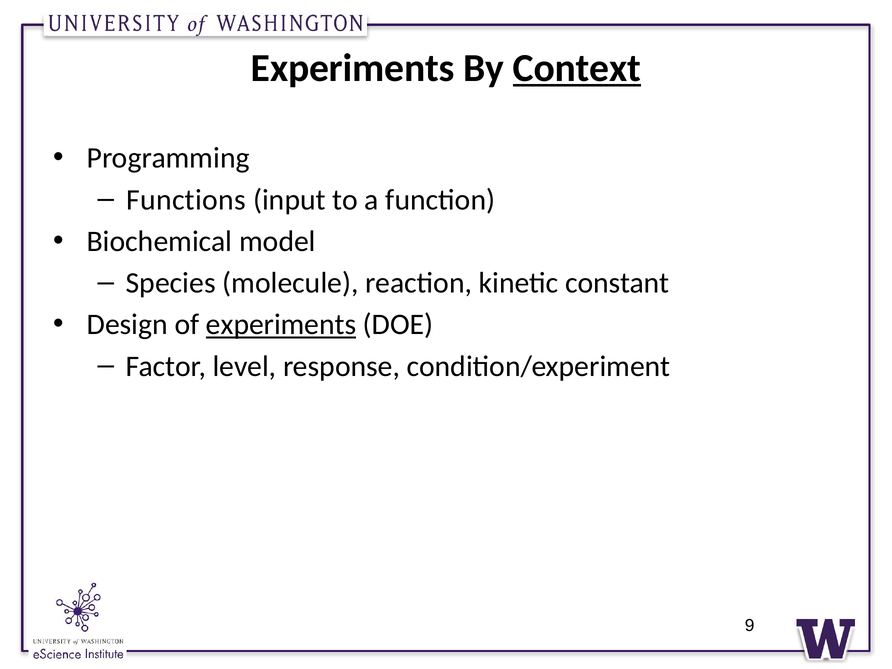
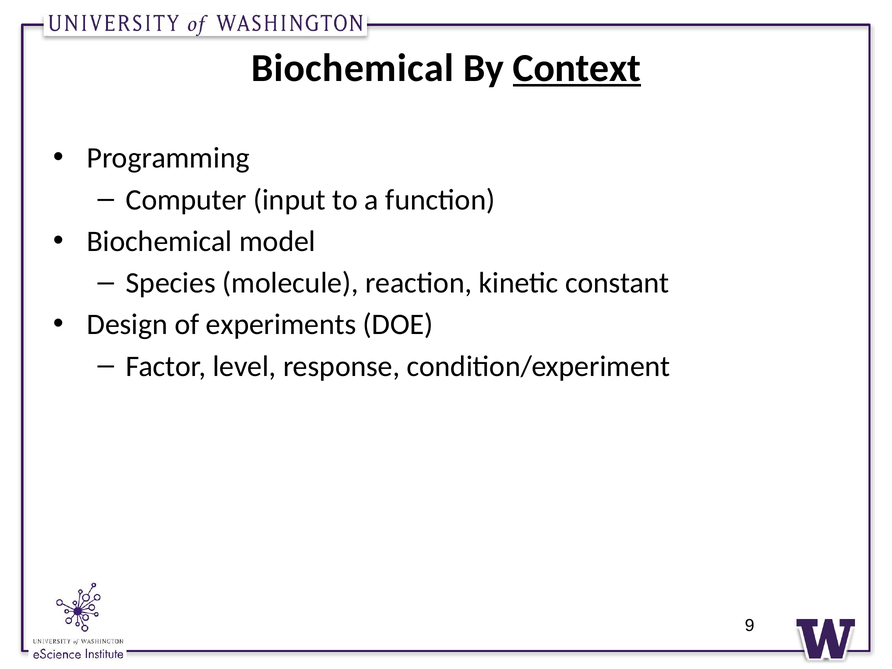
Experiments at (353, 68): Experiments -> Biochemical
Functions: Functions -> Computer
experiments at (281, 325) underline: present -> none
